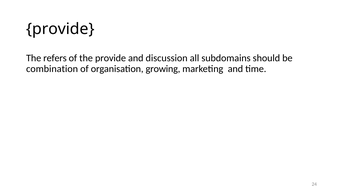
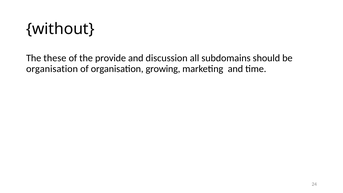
provide at (60, 29): provide -> without
refers: refers -> these
combination at (52, 69): combination -> organisation
